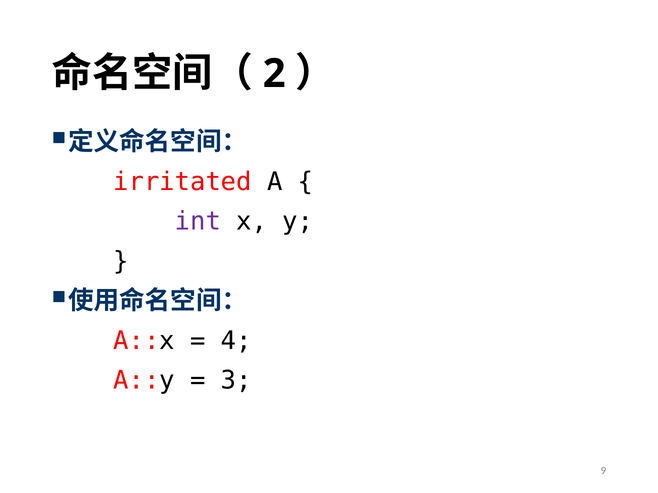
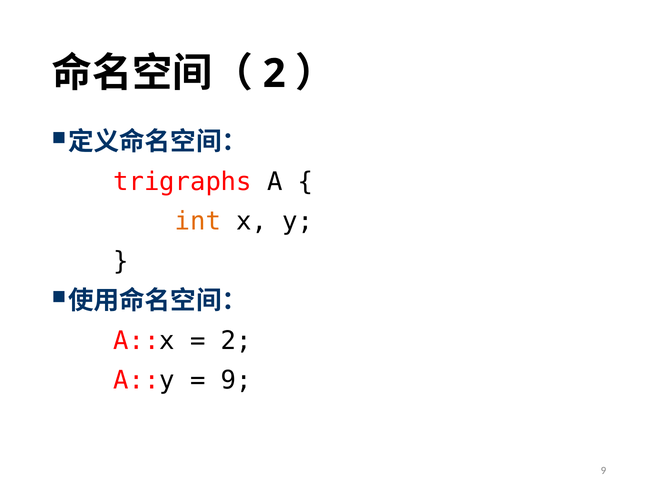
irritated: irritated -> trigraphs
int colour: purple -> orange
4 at (236, 341): 4 -> 2
3 at (236, 381): 3 -> 9
